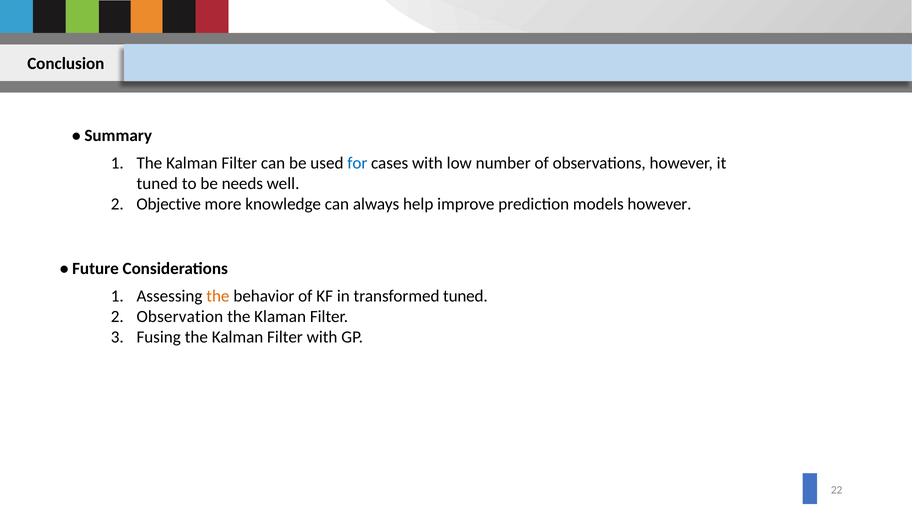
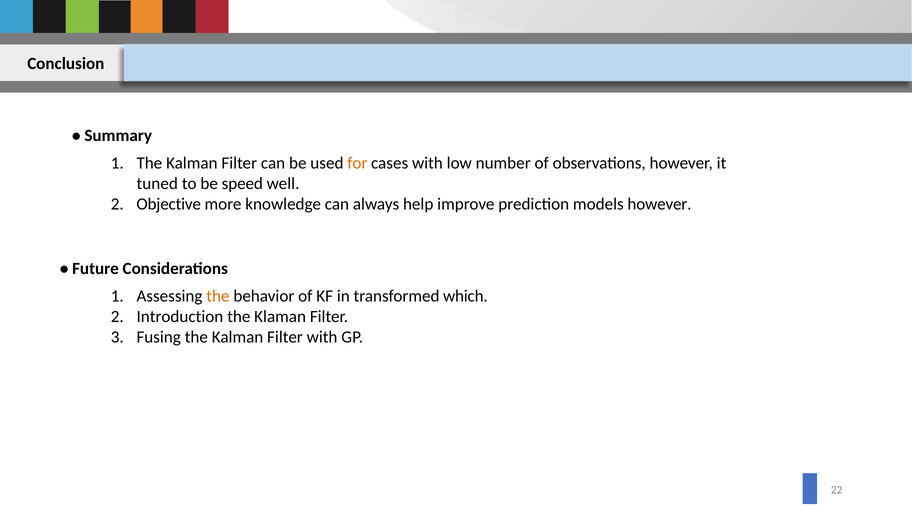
for colour: blue -> orange
needs: needs -> speed
transformed tuned: tuned -> which
Observation: Observation -> Introduction
